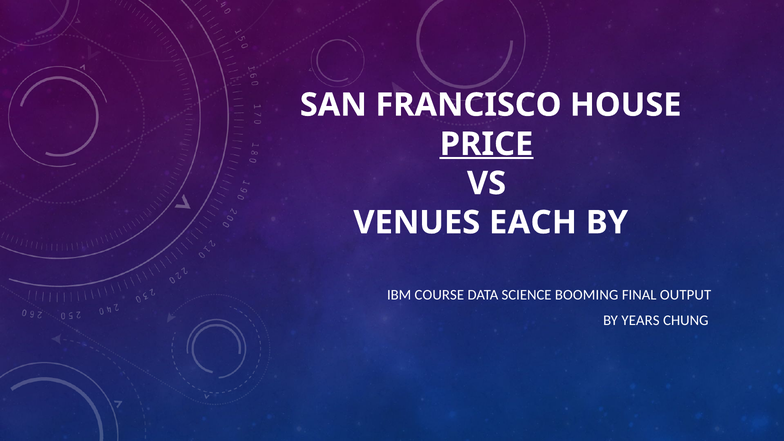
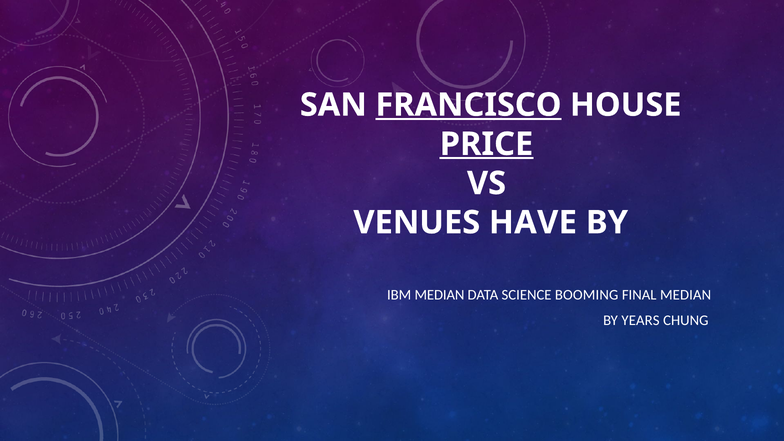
FRANCISCO underline: none -> present
EACH: EACH -> HAVE
IBM COURSE: COURSE -> MEDIAN
FINAL OUTPUT: OUTPUT -> MEDIAN
